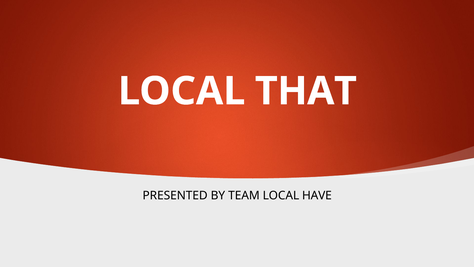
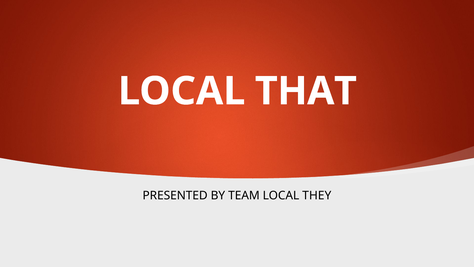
HAVE: HAVE -> THEY
